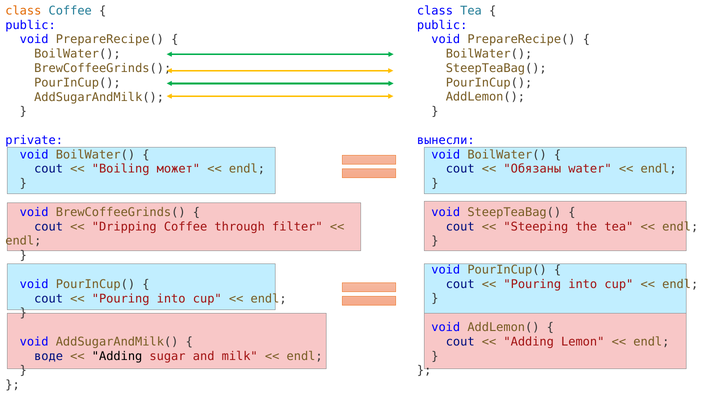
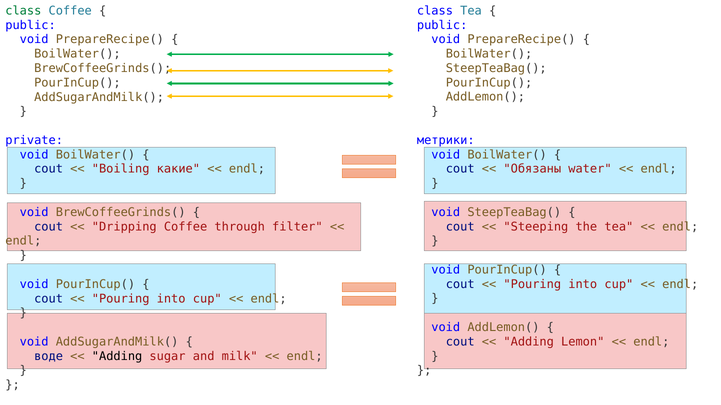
class at (23, 11) colour: orange -> green
вынесли: вынесли -> метрики
может: может -> какие
